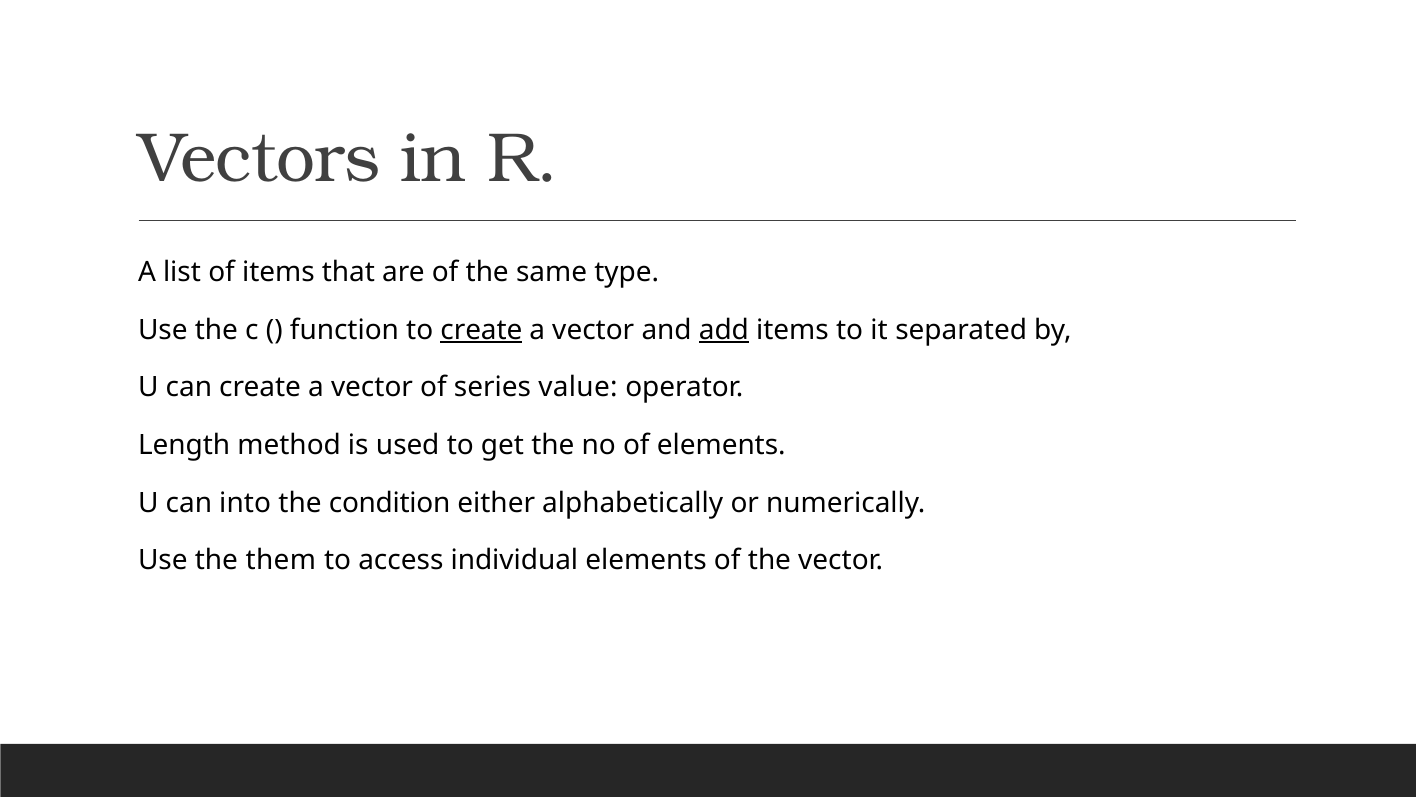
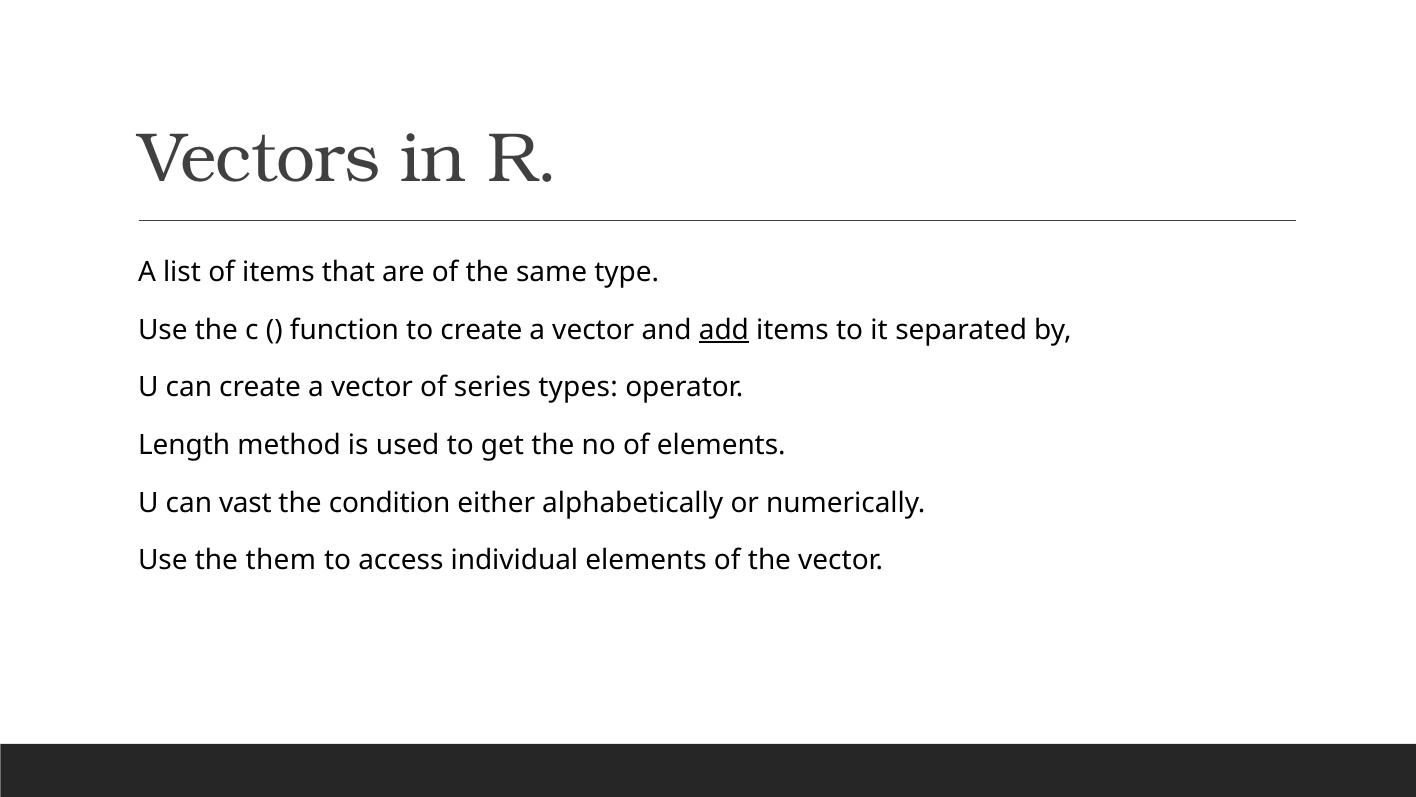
create at (481, 330) underline: present -> none
value: value -> types
into: into -> vast
